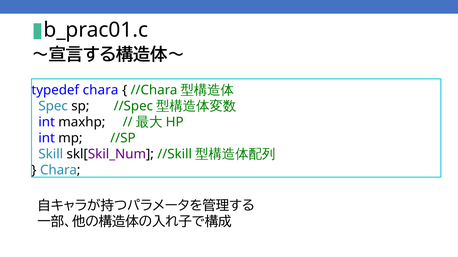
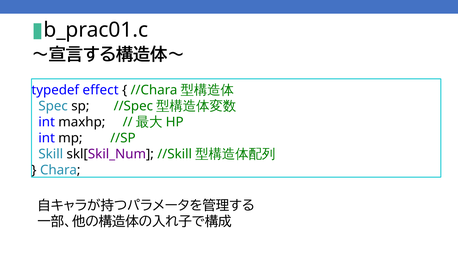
typedef chara: chara -> effect
